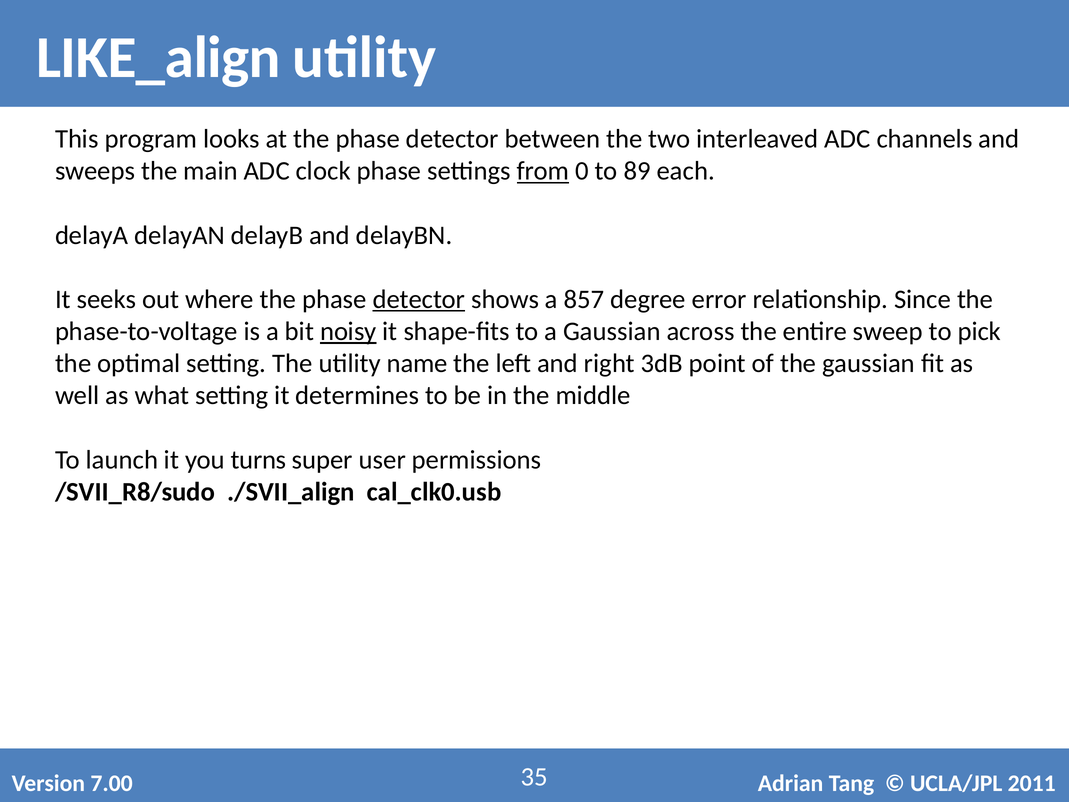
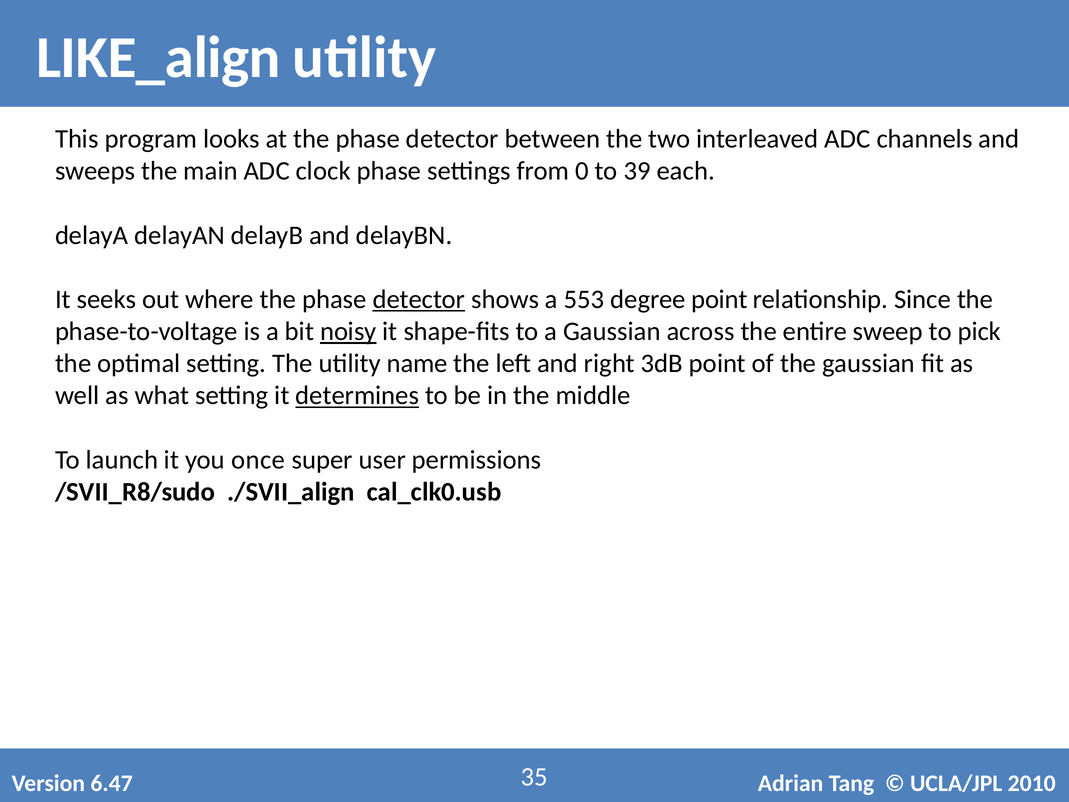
from underline: present -> none
89: 89 -> 39
857: 857 -> 553
degree error: error -> point
determines underline: none -> present
turns: turns -> once
7.00: 7.00 -> 6.47
2011: 2011 -> 2010
